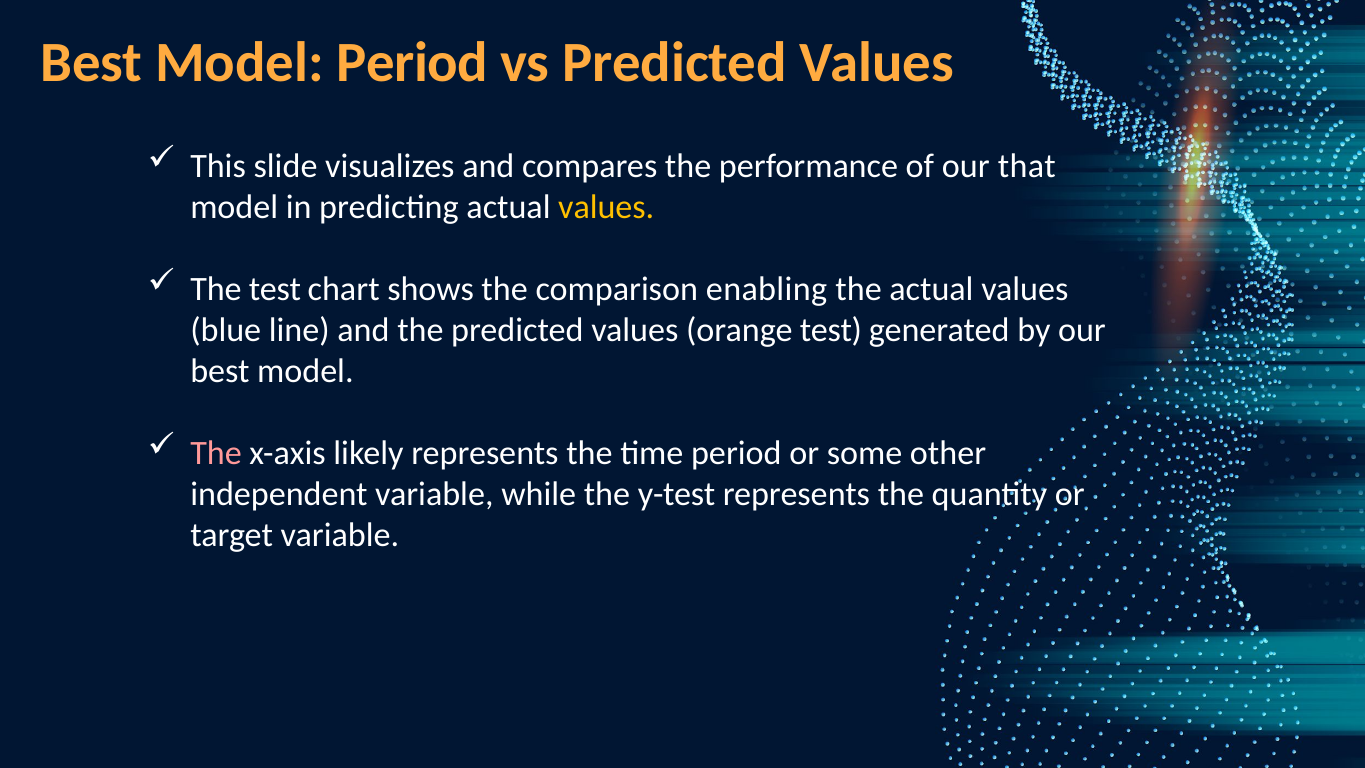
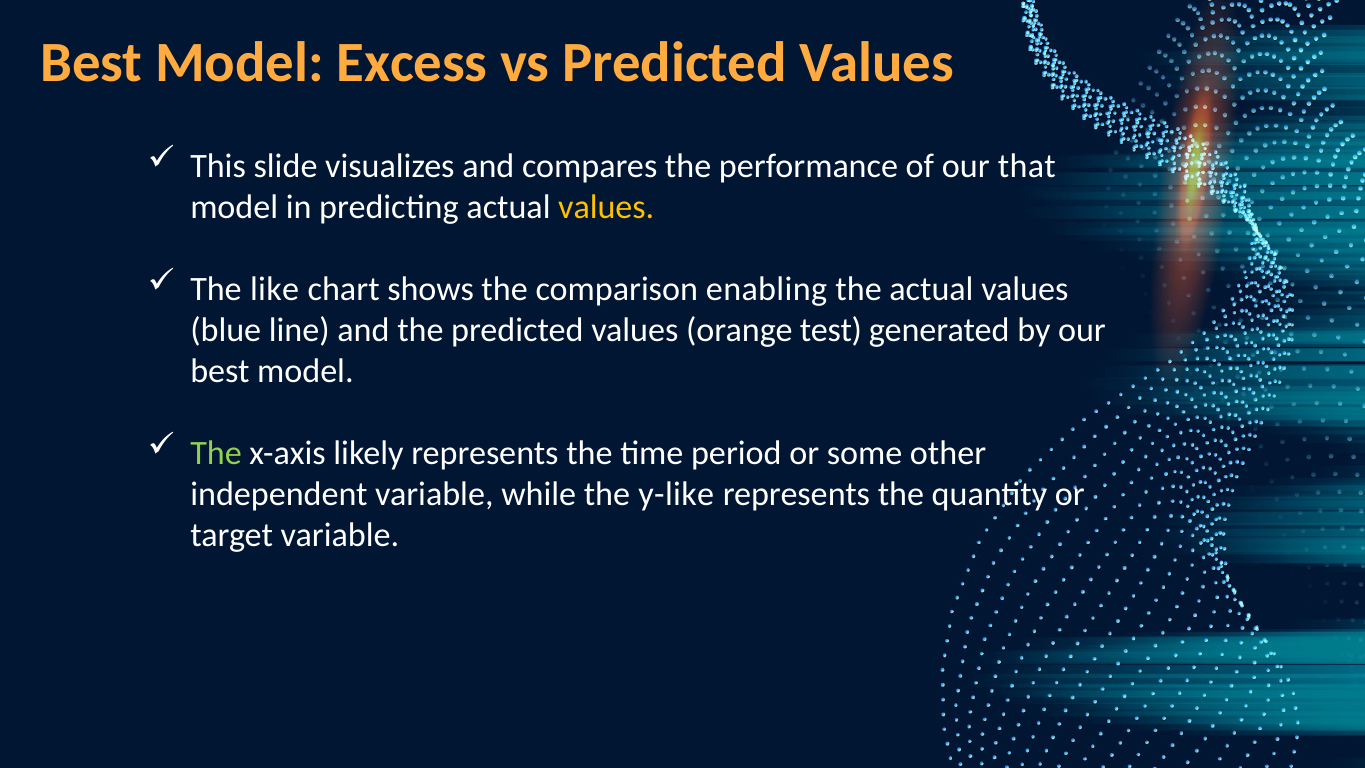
Model Period: Period -> Excess
The test: test -> like
The at (216, 453) colour: pink -> light green
y-test: y-test -> y-like
